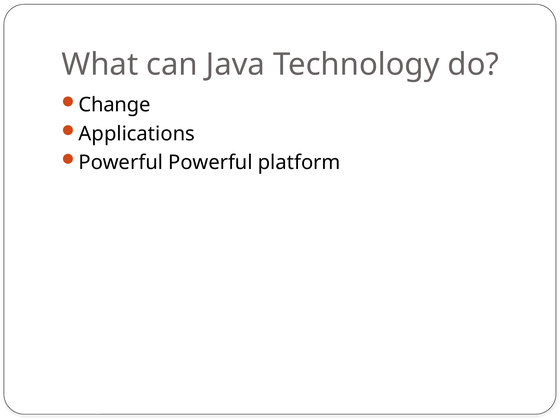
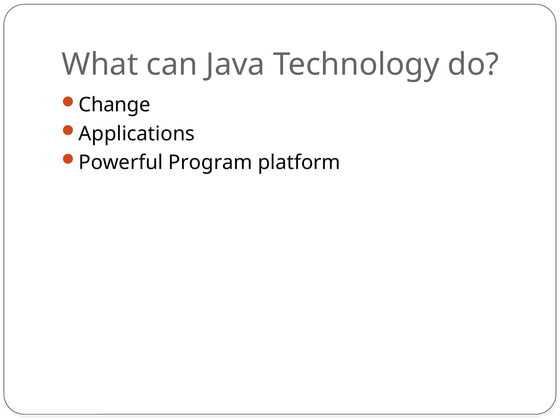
Powerful Powerful: Powerful -> Program
